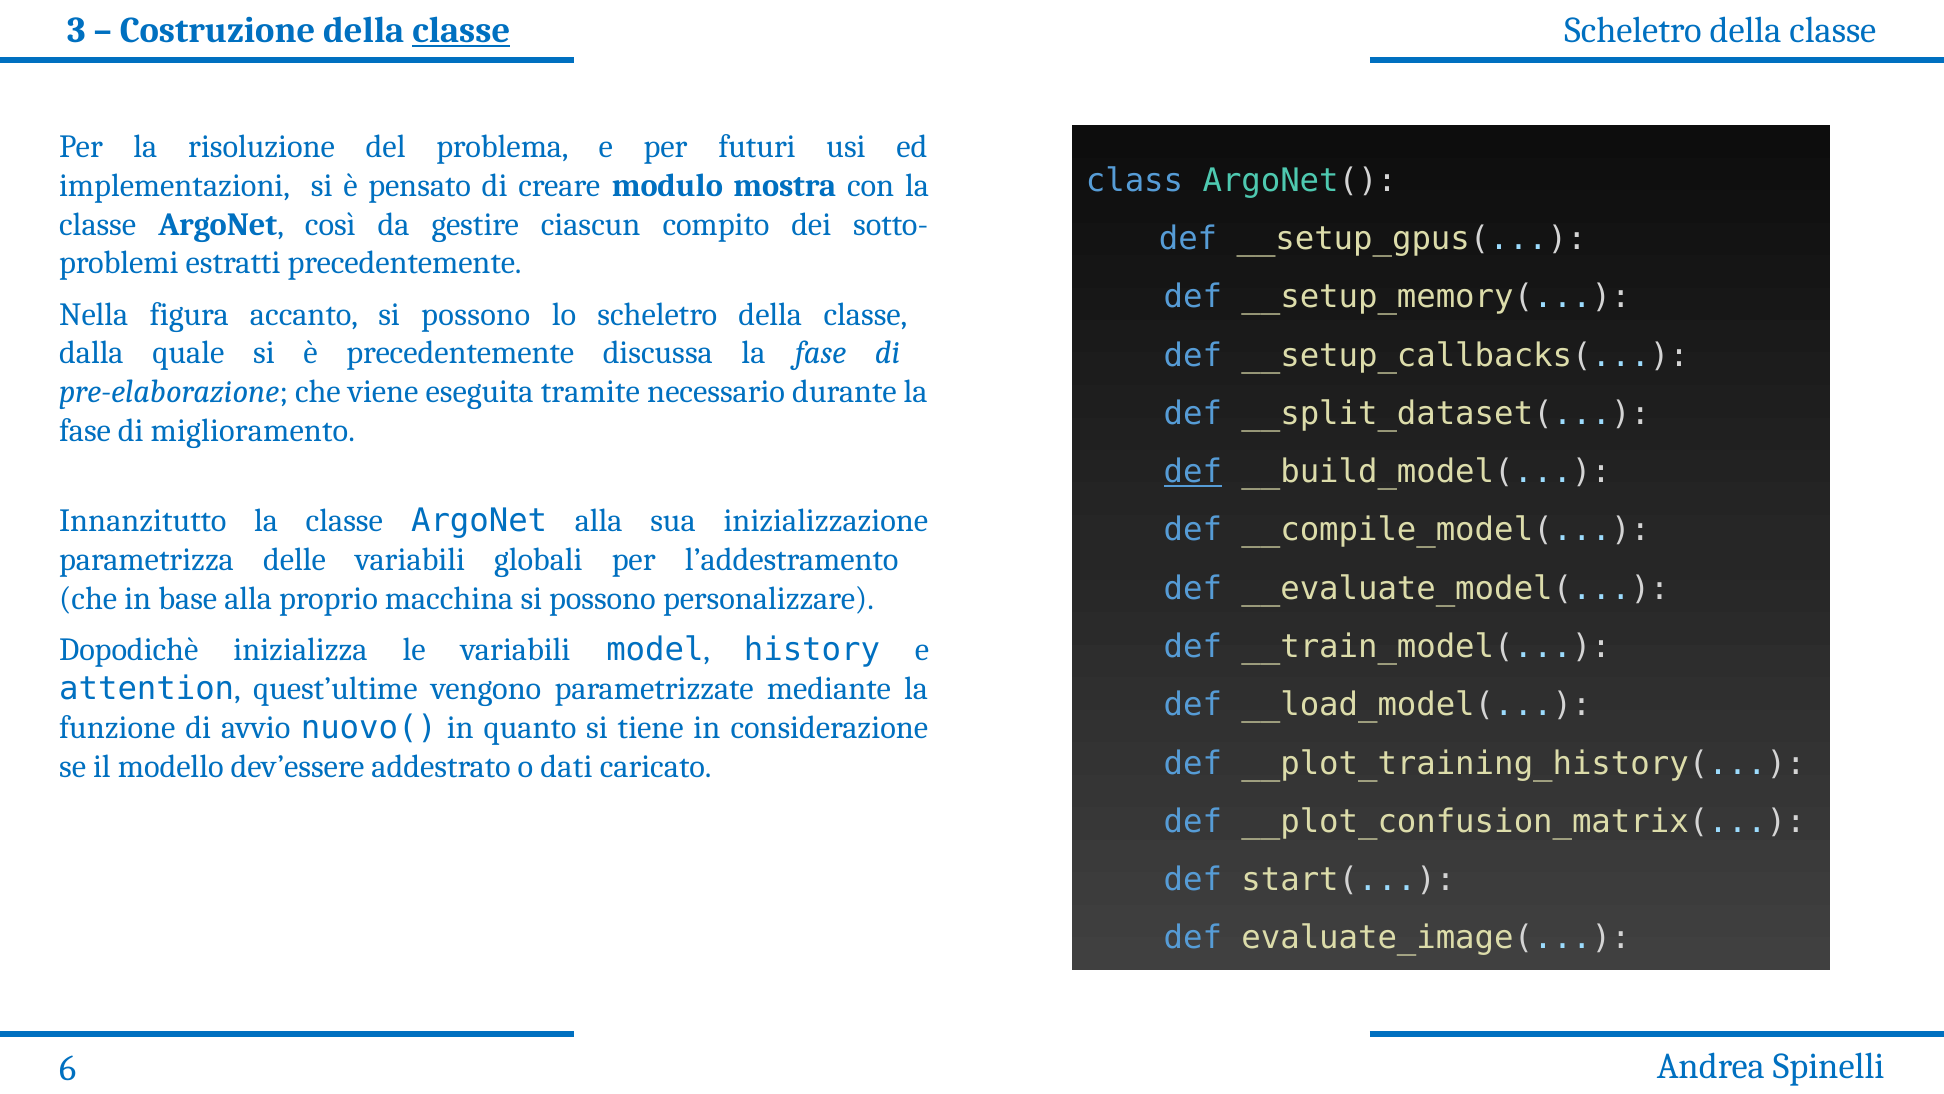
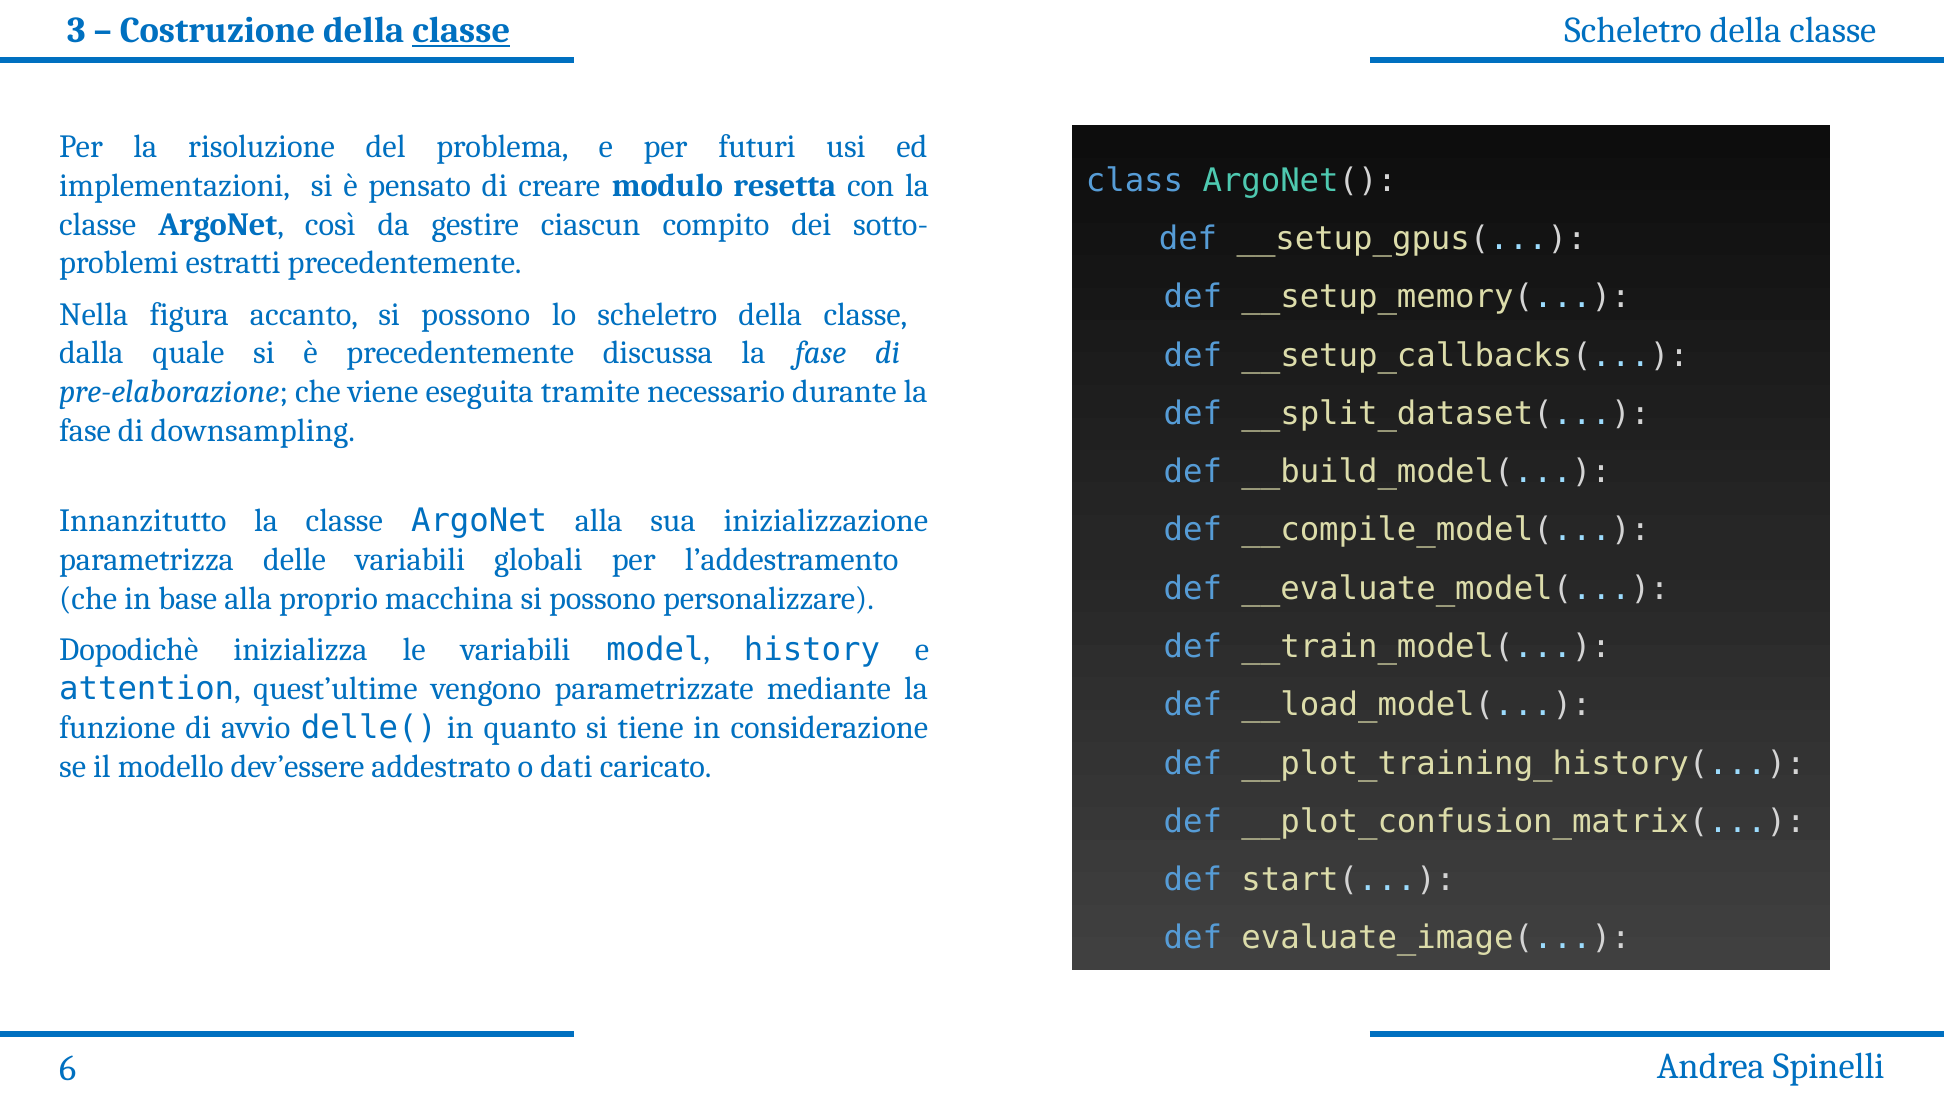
mostra: mostra -> resetta
miglioramento: miglioramento -> downsampling
def at (1193, 472) underline: present -> none
nuovo(: nuovo( -> delle(
